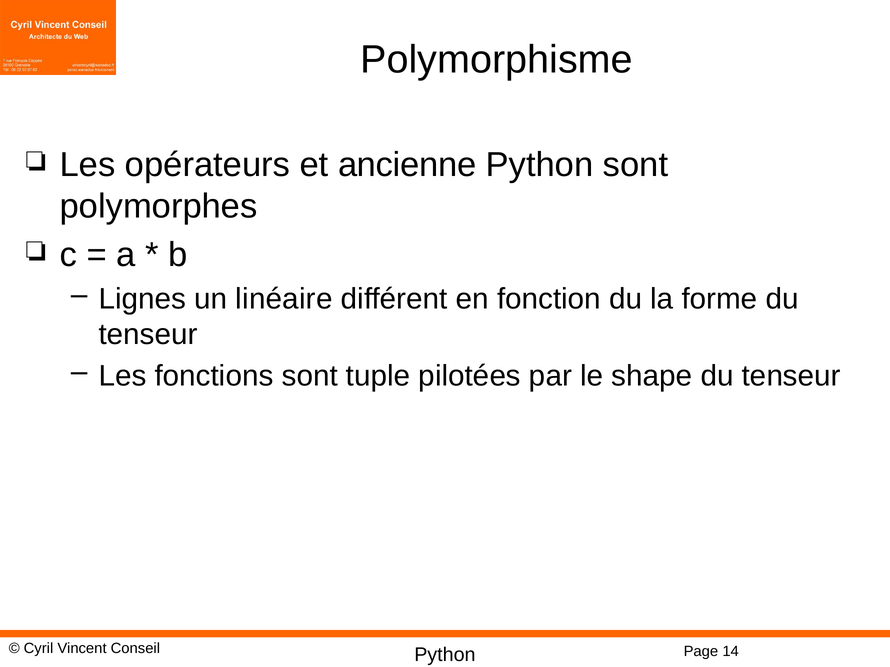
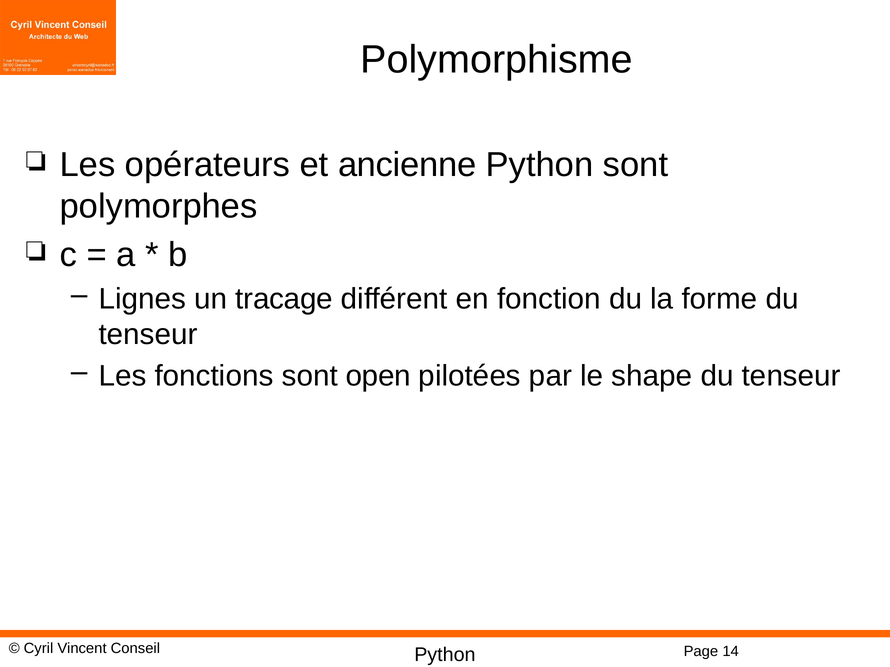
linéaire: linéaire -> tracage
tuple: tuple -> open
